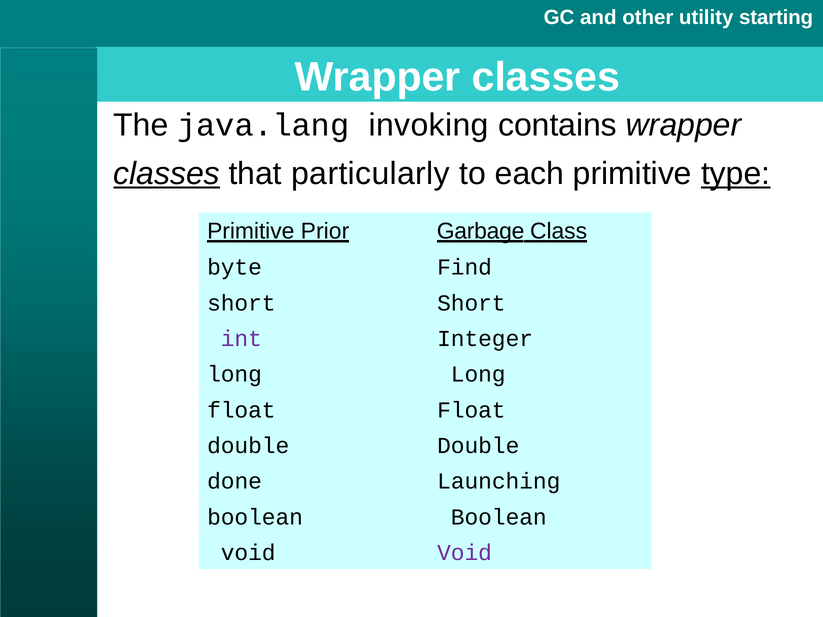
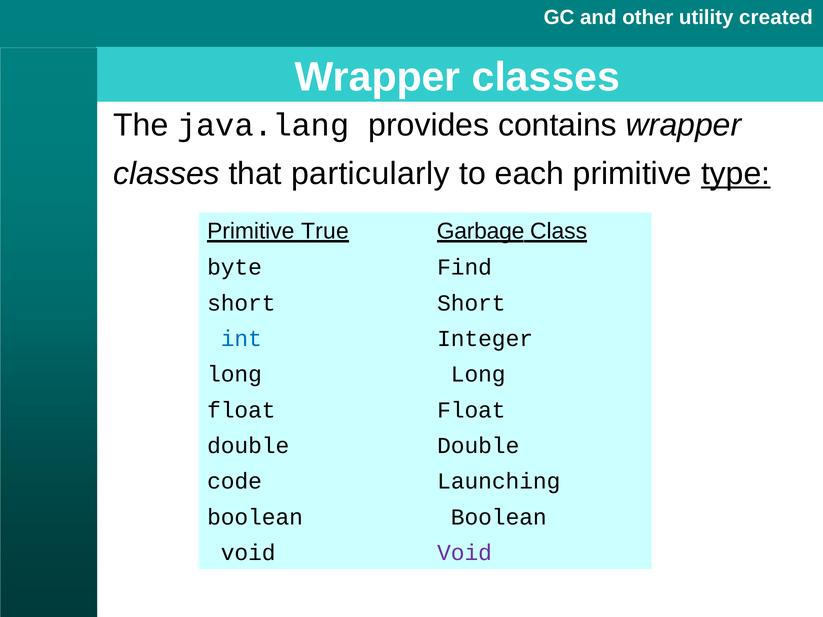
starting: starting -> created
invoking: invoking -> provides
classes at (167, 174) underline: present -> none
Prior: Prior -> True
int colour: purple -> blue
done: done -> code
